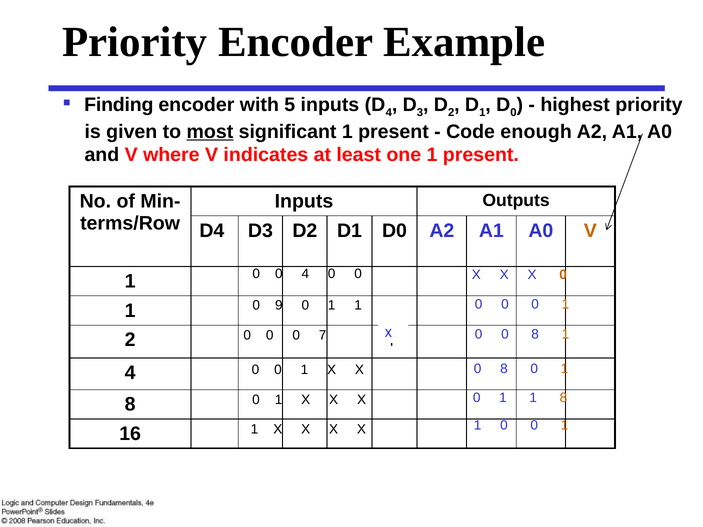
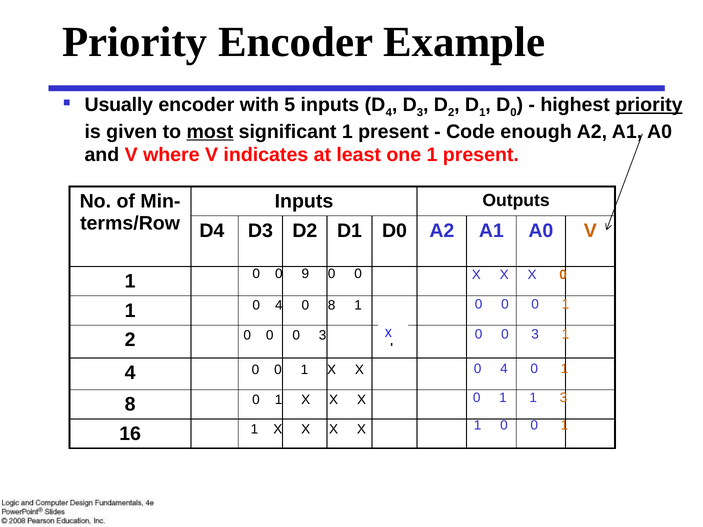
Finding: Finding -> Usually
priority at (649, 105) underline: none -> present
0 4: 4 -> 9
9 at (279, 305): 9 -> 4
1 at (332, 305): 1 -> 8
8 at (535, 335): 8 -> 3
0 0 0 7: 7 -> 3
8 at (504, 369): 8 -> 4
1 8: 8 -> 3
